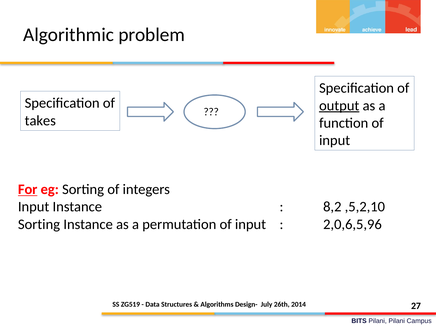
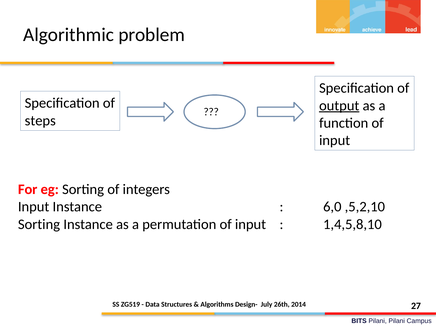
takes: takes -> steps
For underline: present -> none
8,2: 8,2 -> 6,0
2,0,6,5,96: 2,0,6,5,96 -> 1,4,5,8,10
